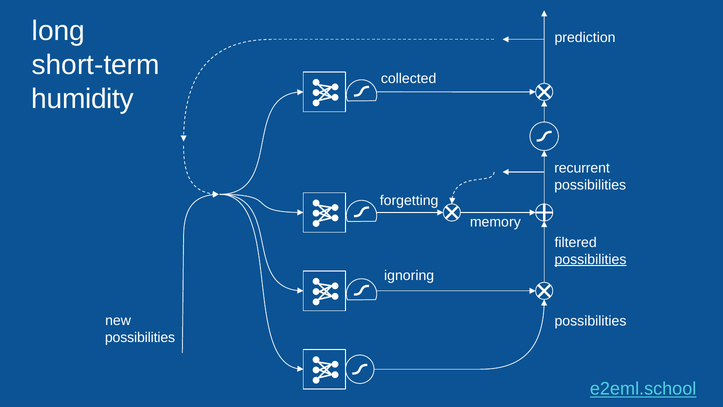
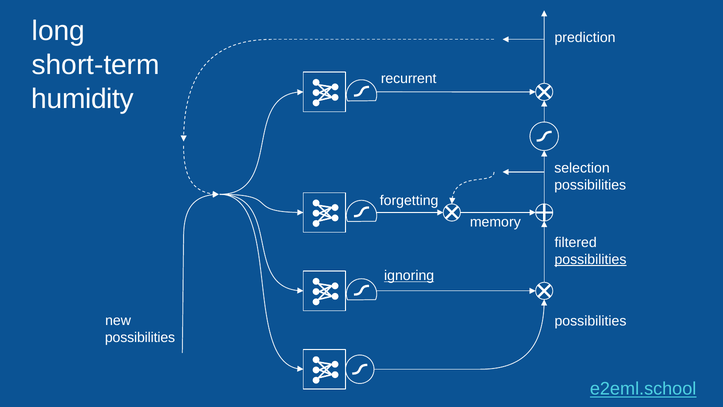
collected: collected -> recurrent
recurrent: recurrent -> selection
ignoring underline: none -> present
